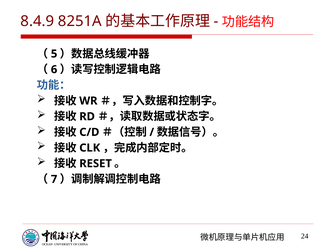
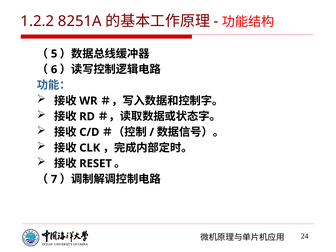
8.4.9: 8.4.9 -> 1.2.2
